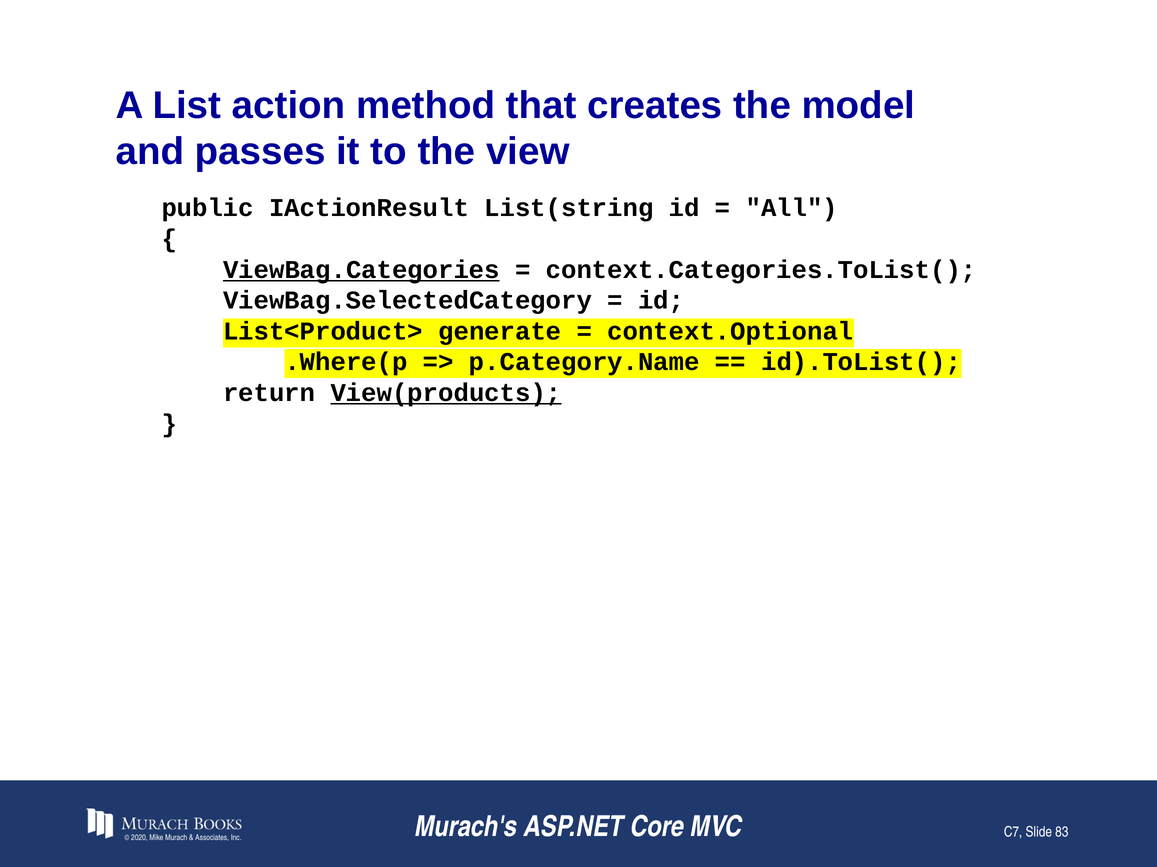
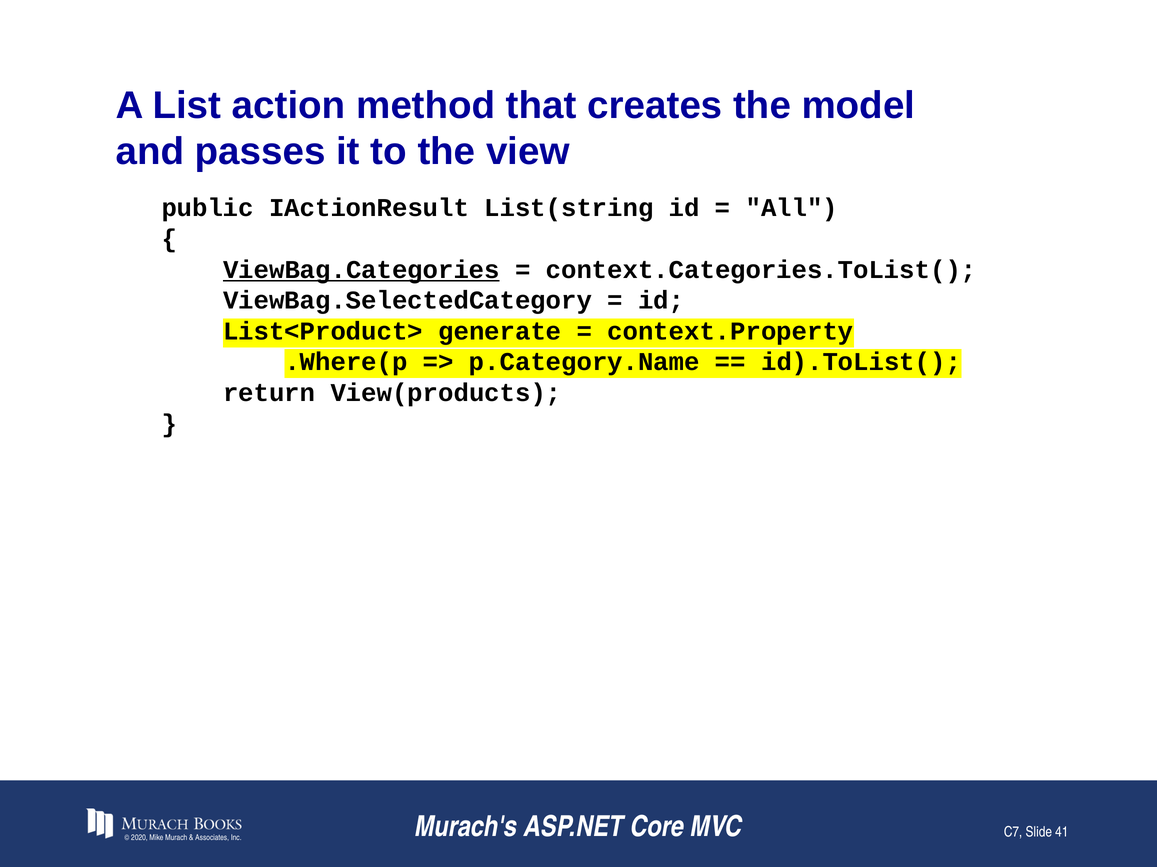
context.Optional: context.Optional -> context.Property
View(products underline: present -> none
83: 83 -> 41
